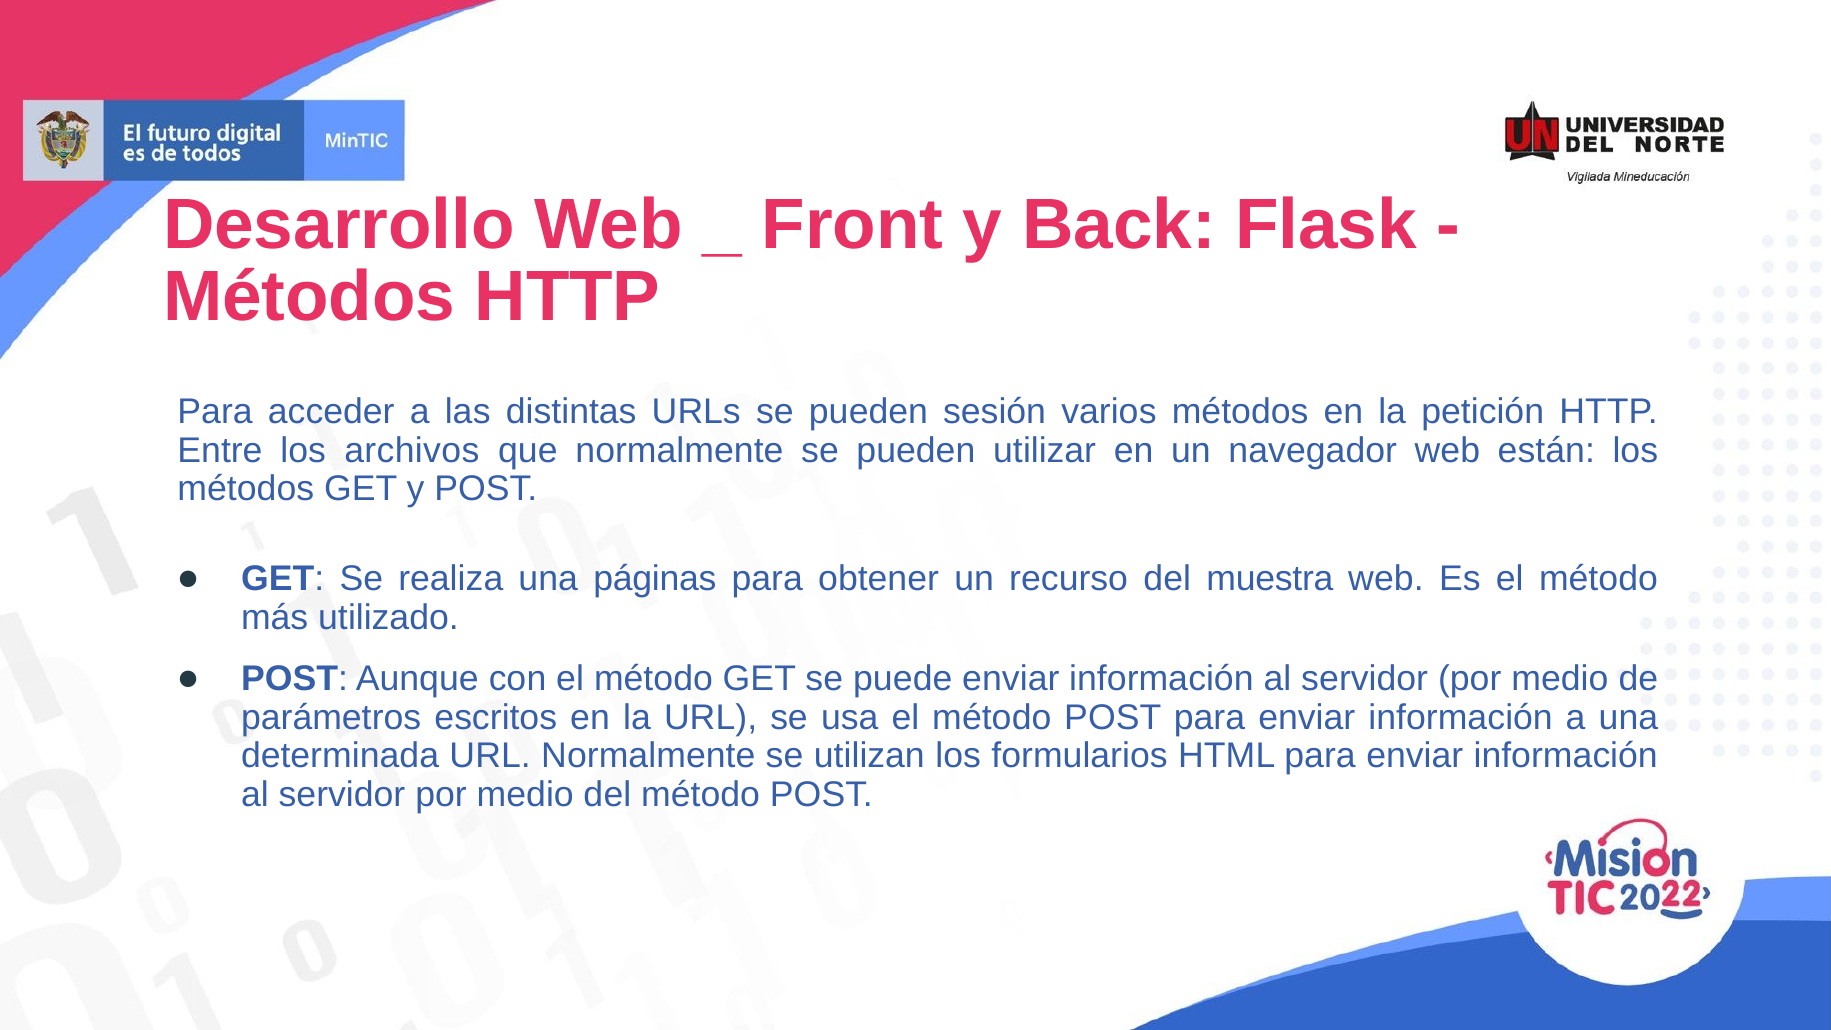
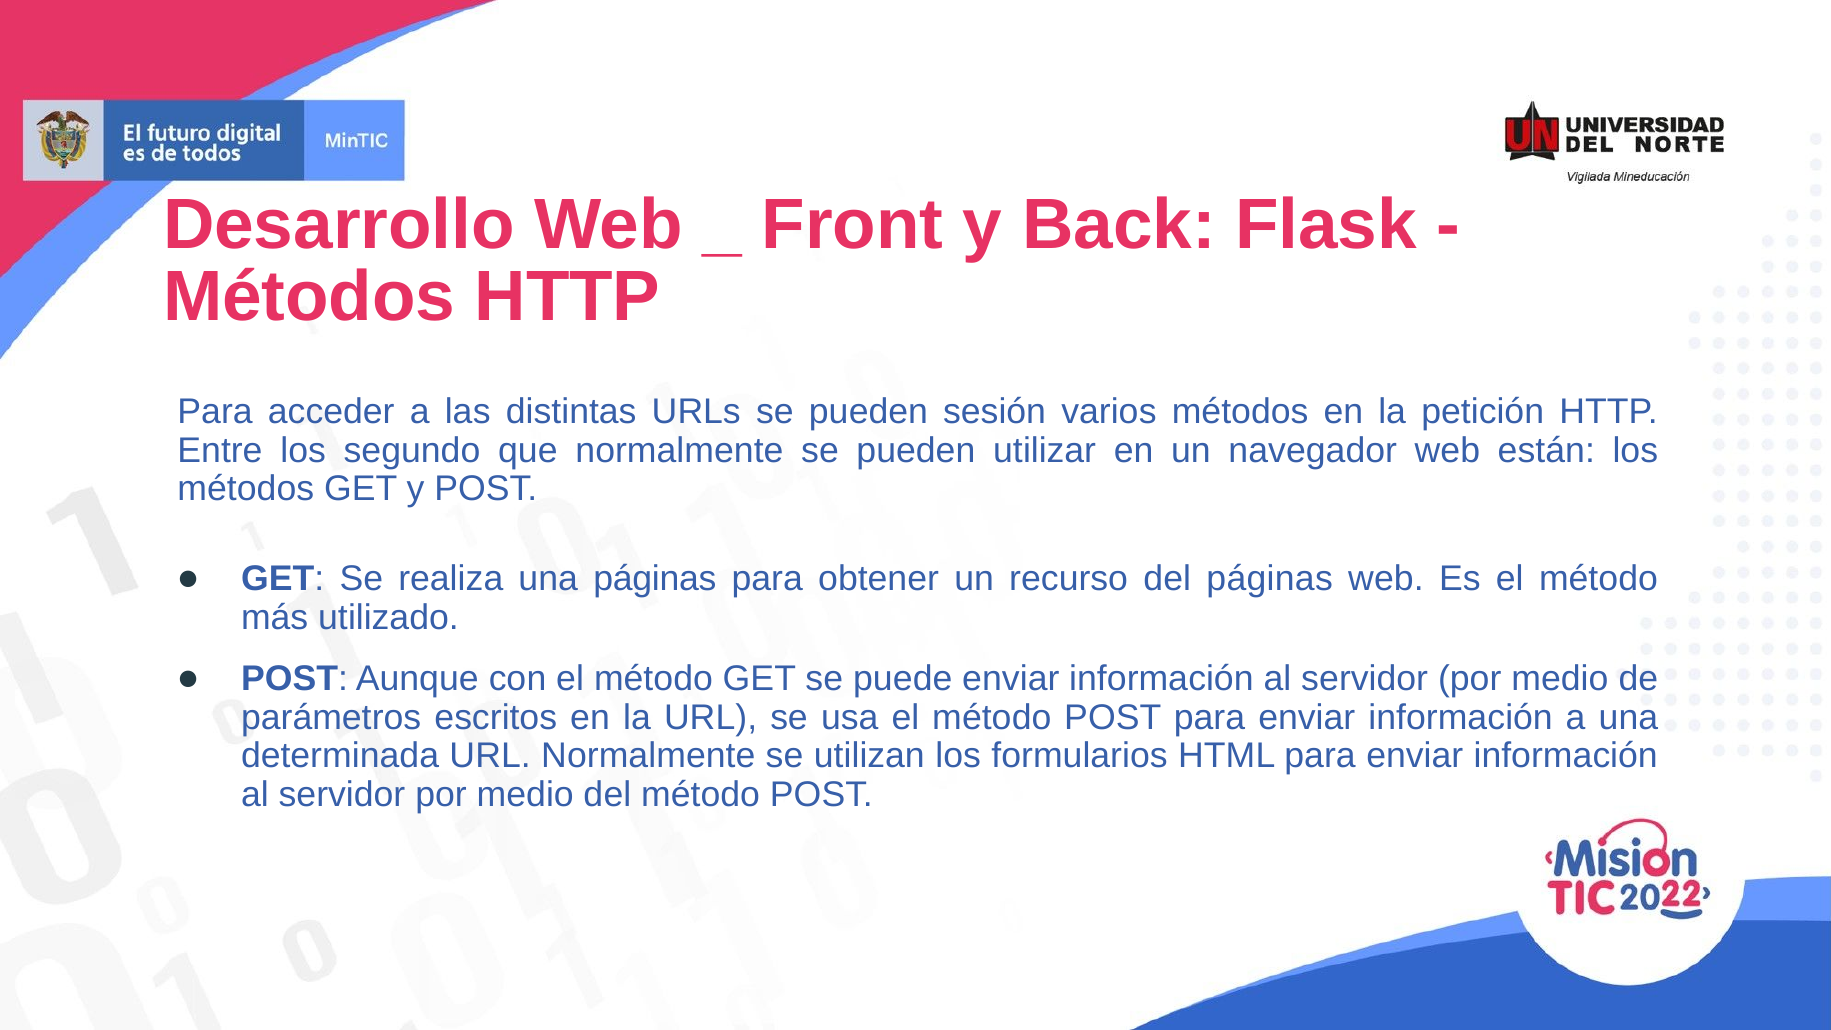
archivos: archivos -> segundo
del muestra: muestra -> páginas
